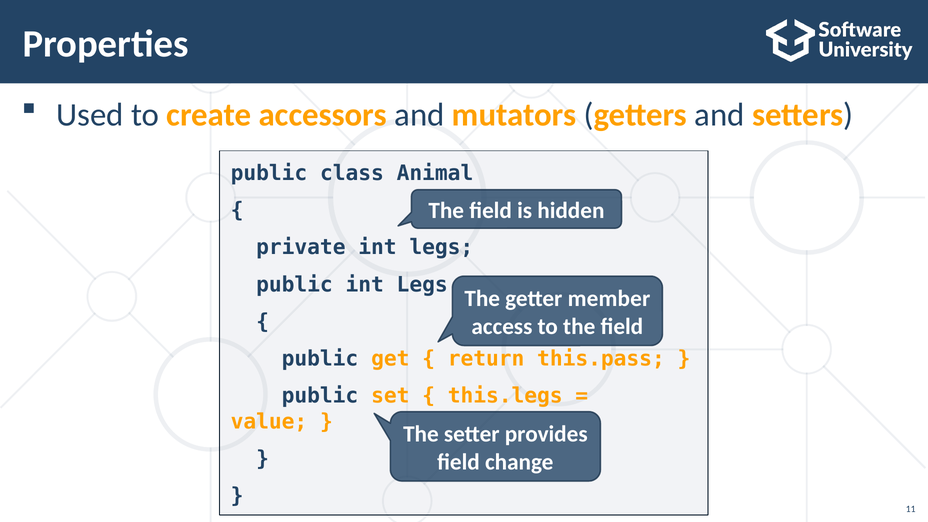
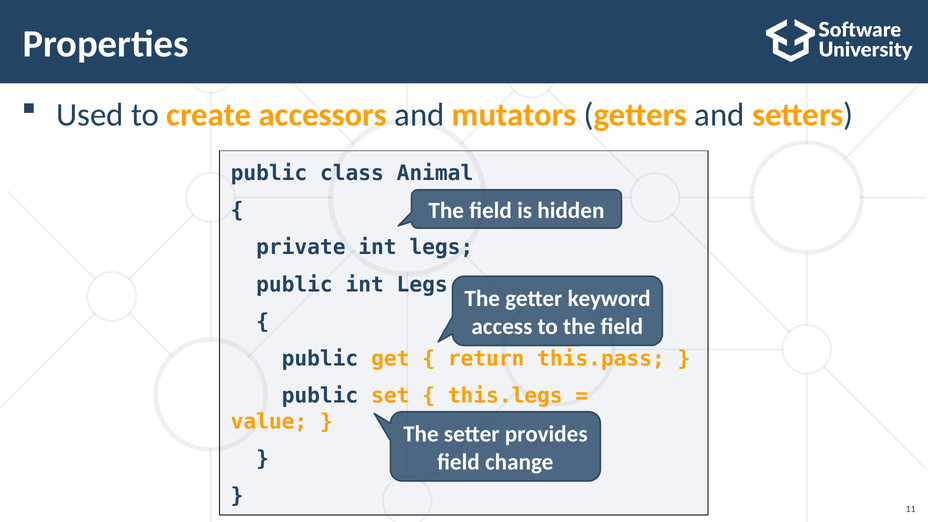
member: member -> keyword
